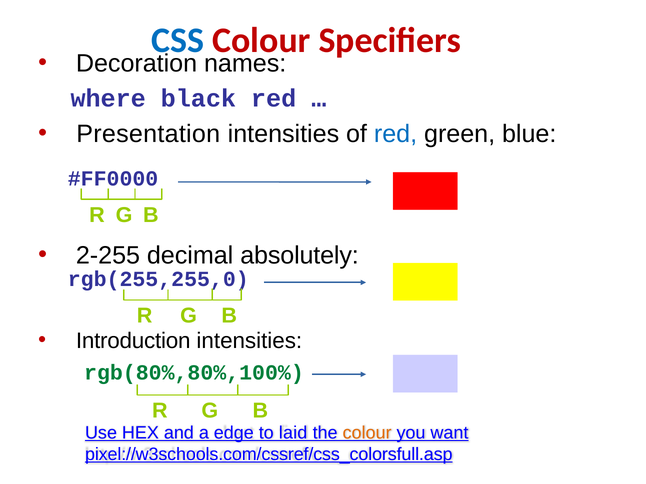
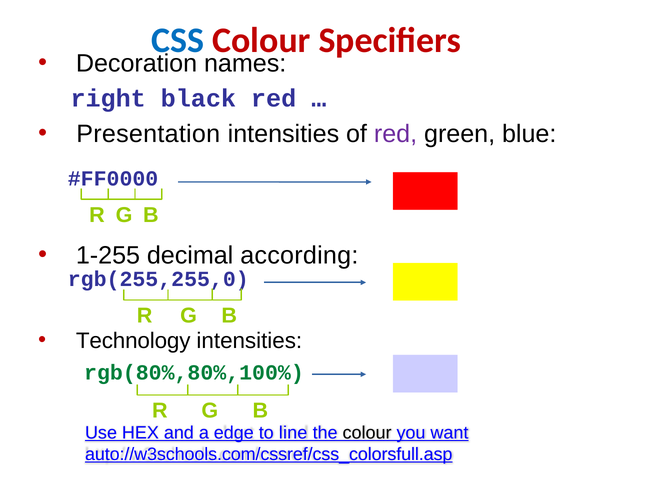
where: where -> right
red at (396, 134) colour: blue -> purple
2-255: 2-255 -> 1-255
absolutely: absolutely -> according
Introduction: Introduction -> Technology
laid: laid -> line
colour at (367, 433) colour: orange -> black
pixel://w3schools.com/cssref/css_colorsfull.asp: pixel://w3schools.com/cssref/css_colorsfull.asp -> auto://w3schools.com/cssref/css_colorsfull.asp
